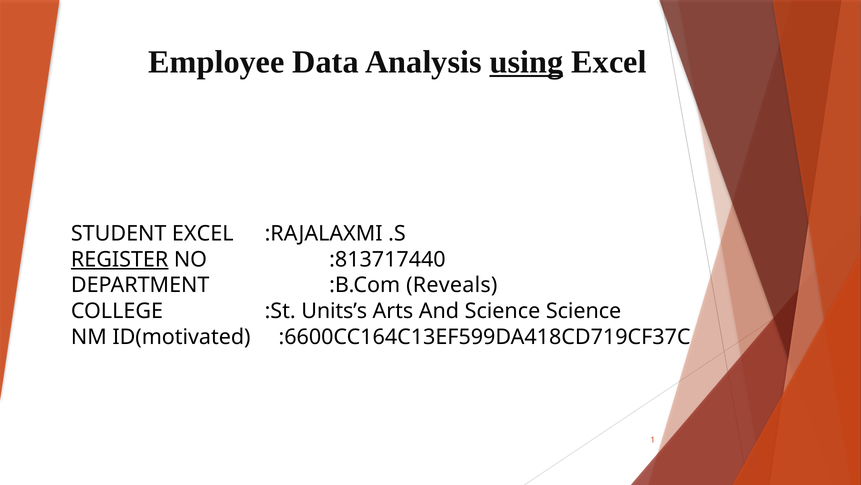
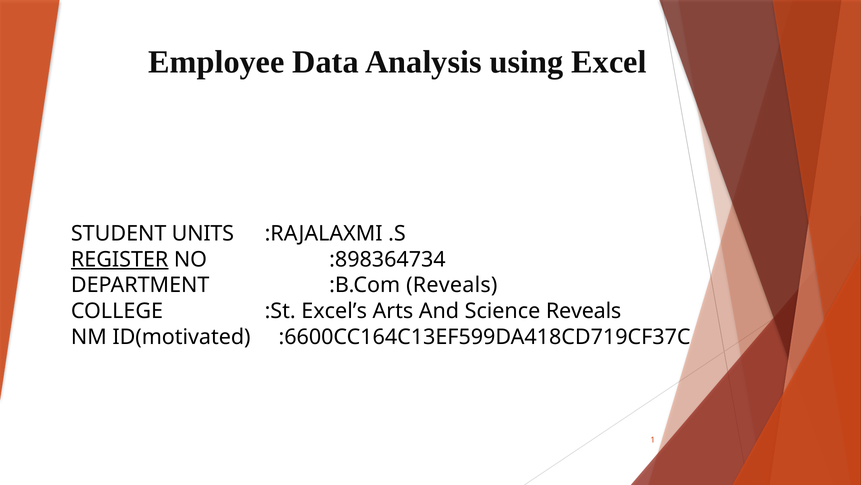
using underline: present -> none
STUDENT EXCEL: EXCEL -> UNITS
:813717440: :813717440 -> :898364734
Units’s: Units’s -> Excel’s
Science Science: Science -> Reveals
